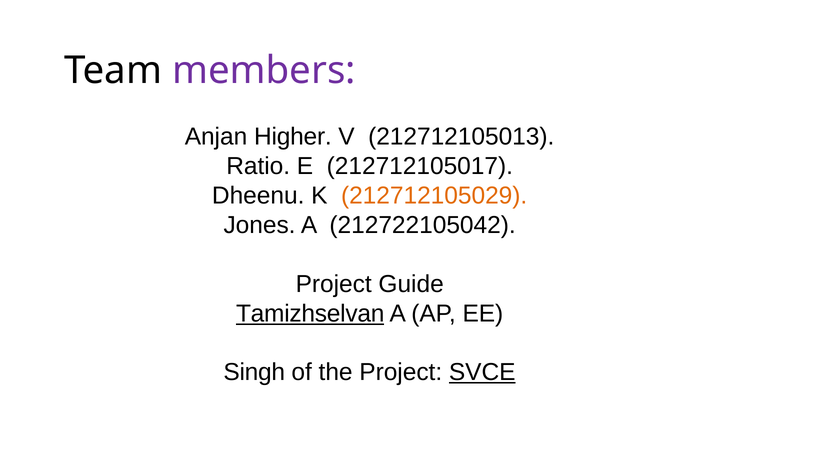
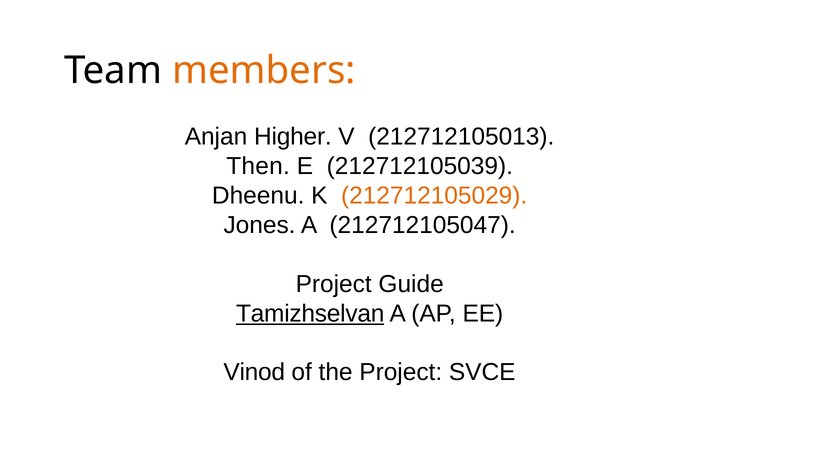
members colour: purple -> orange
Ratio: Ratio -> Then
212712105017: 212712105017 -> 212712105039
212722105042: 212722105042 -> 212712105047
Singh: Singh -> Vinod
SVCE underline: present -> none
